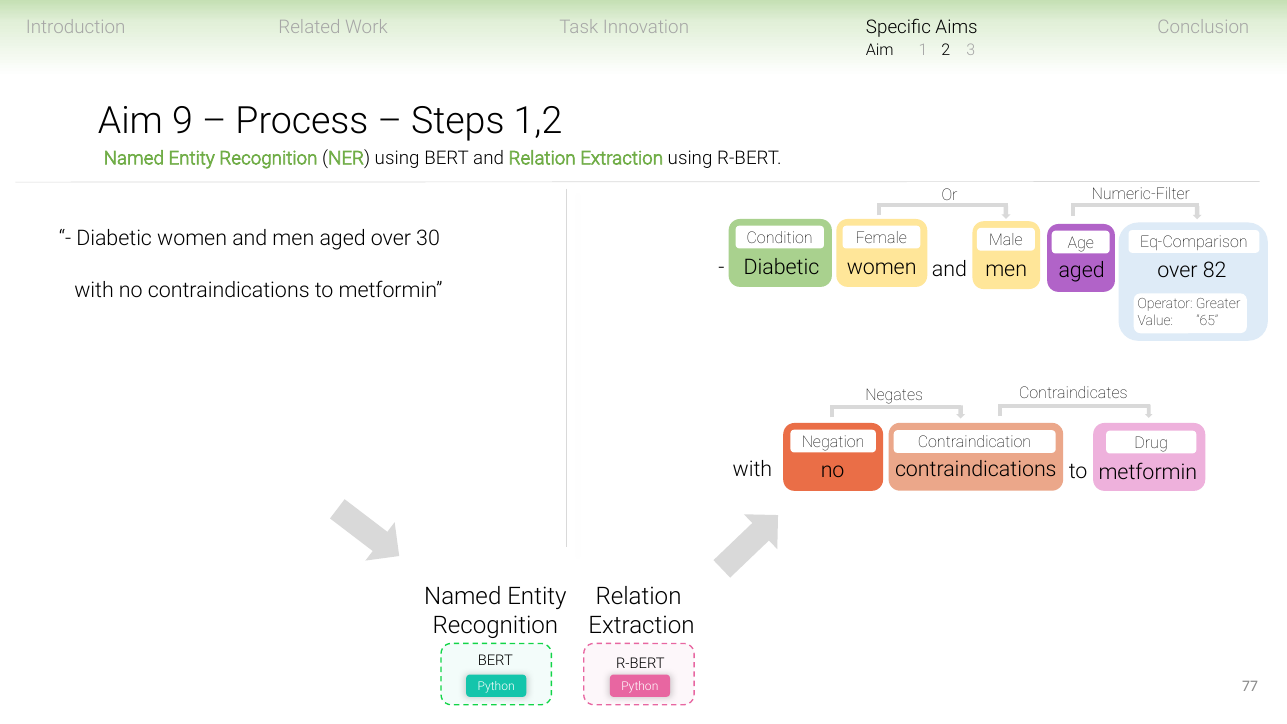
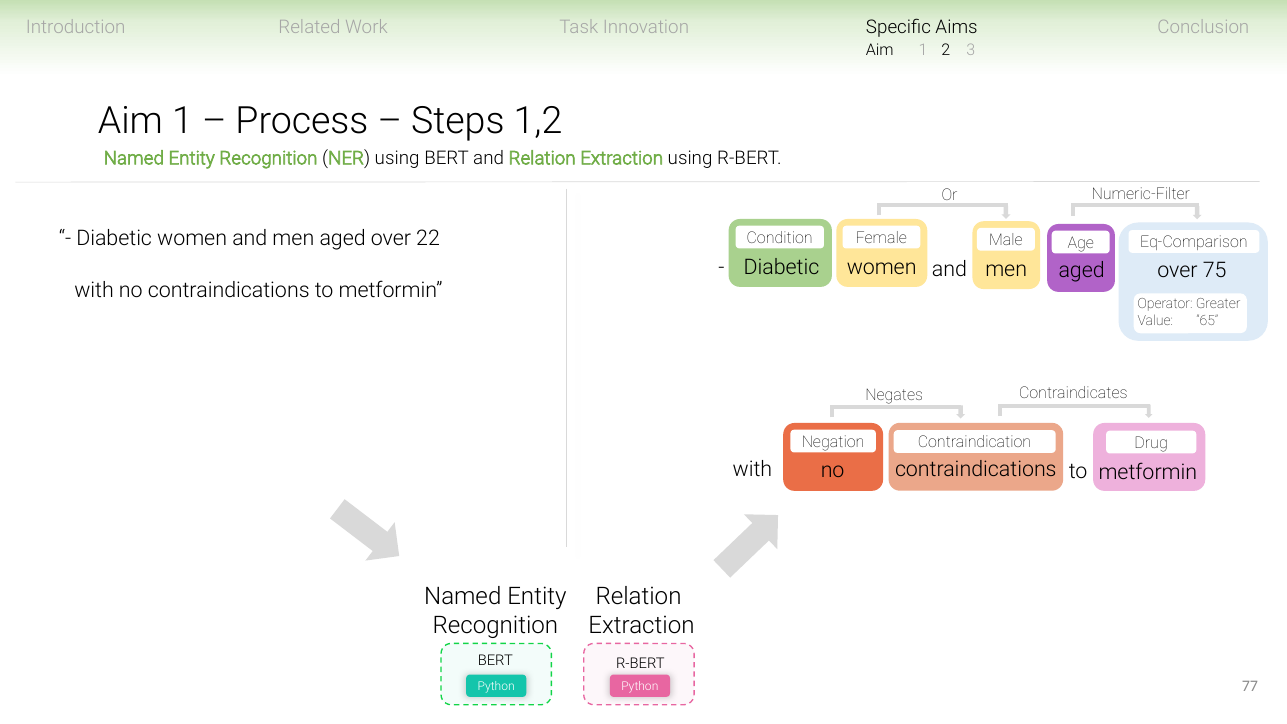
9 at (183, 121): 9 -> 1
30: 30 -> 22
82: 82 -> 75
